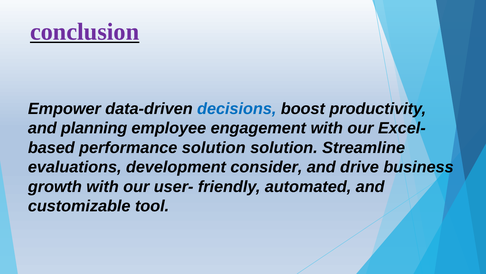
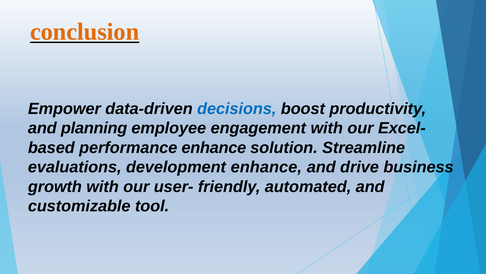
conclusion colour: purple -> orange
performance solution: solution -> enhance
development consider: consider -> enhance
